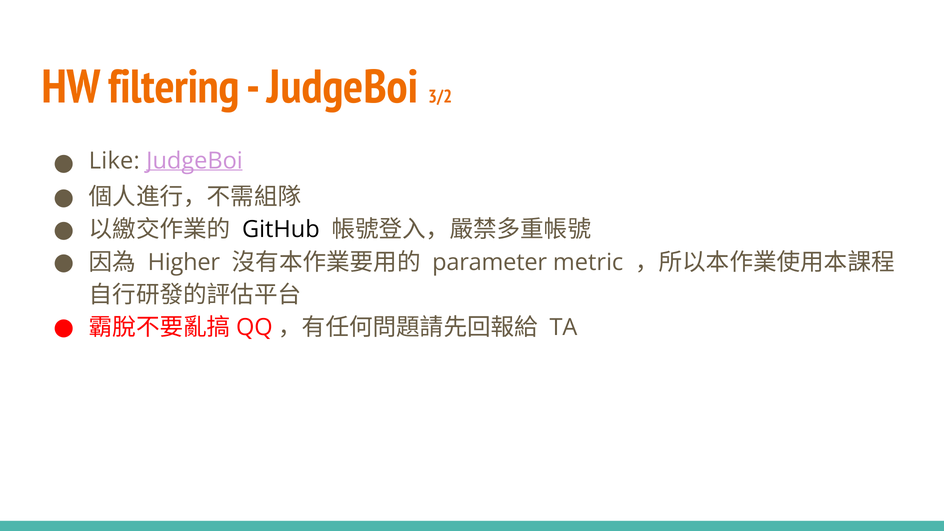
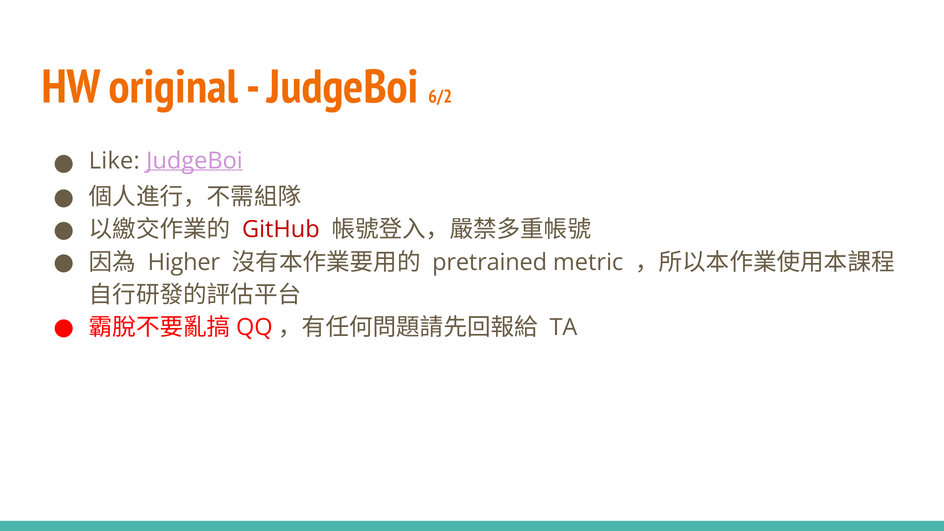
filtering: filtering -> original
3/2: 3/2 -> 6/2
GitHub colour: black -> red
parameter: parameter -> pretrained
